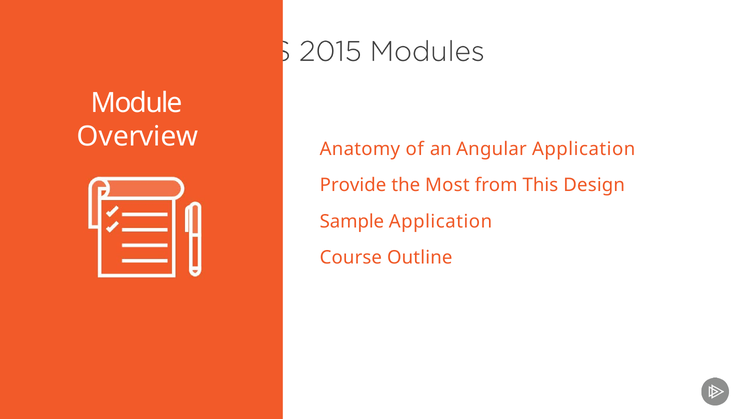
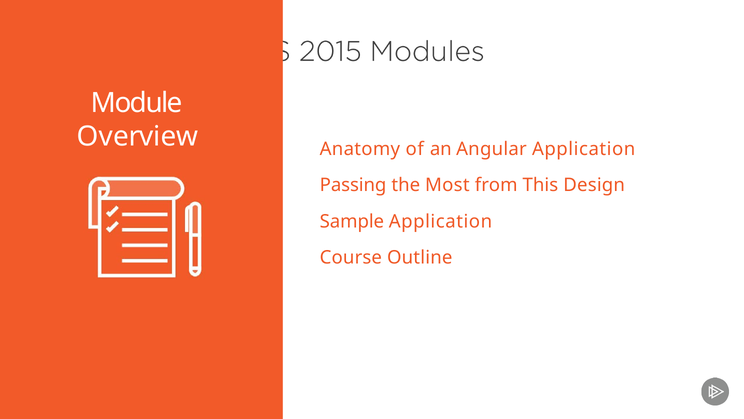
Provide: Provide -> Passing
